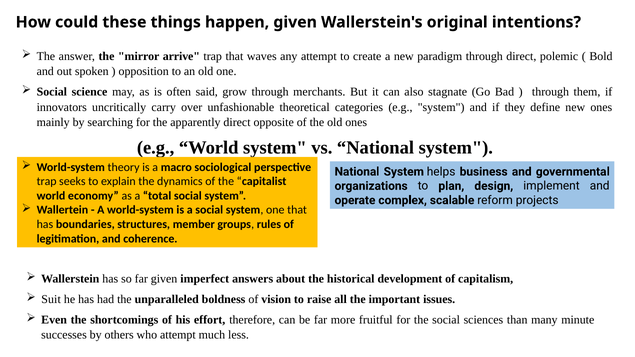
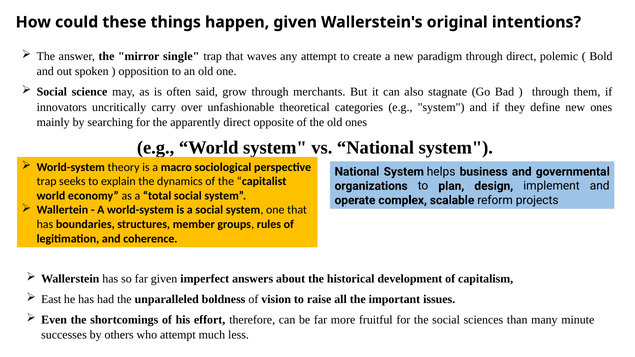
arrive: arrive -> single
Suit: Suit -> East
